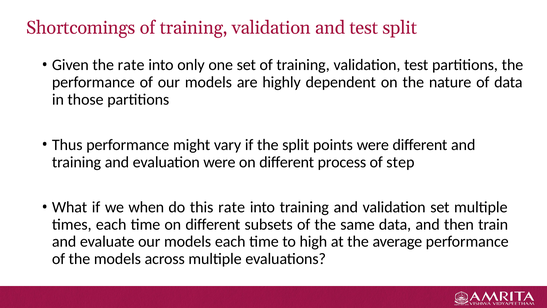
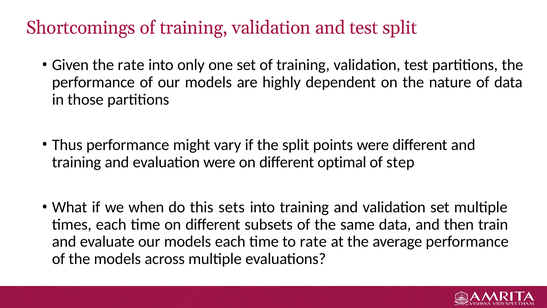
process: process -> optimal
this rate: rate -> sets
to high: high -> rate
